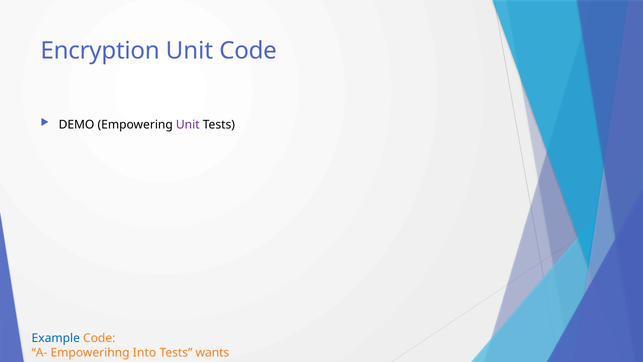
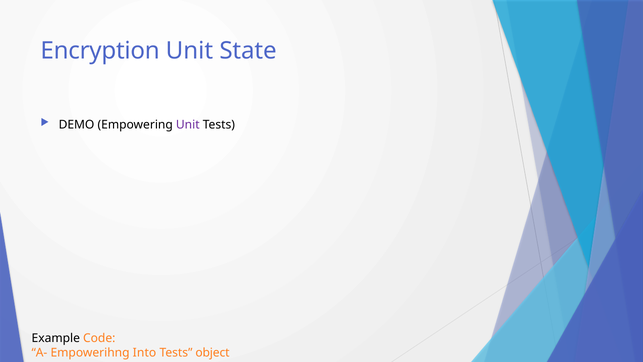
Unit Code: Code -> State
Example colour: blue -> black
wants: wants -> object
